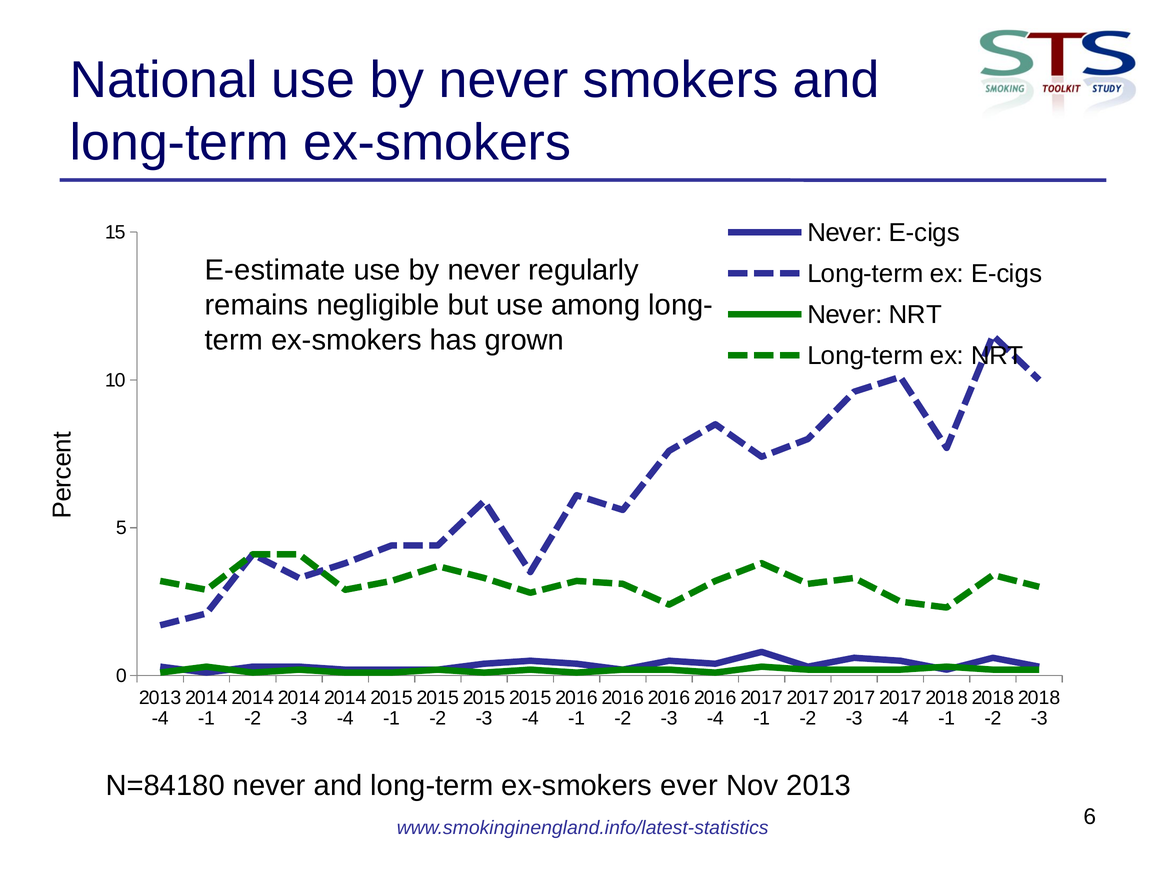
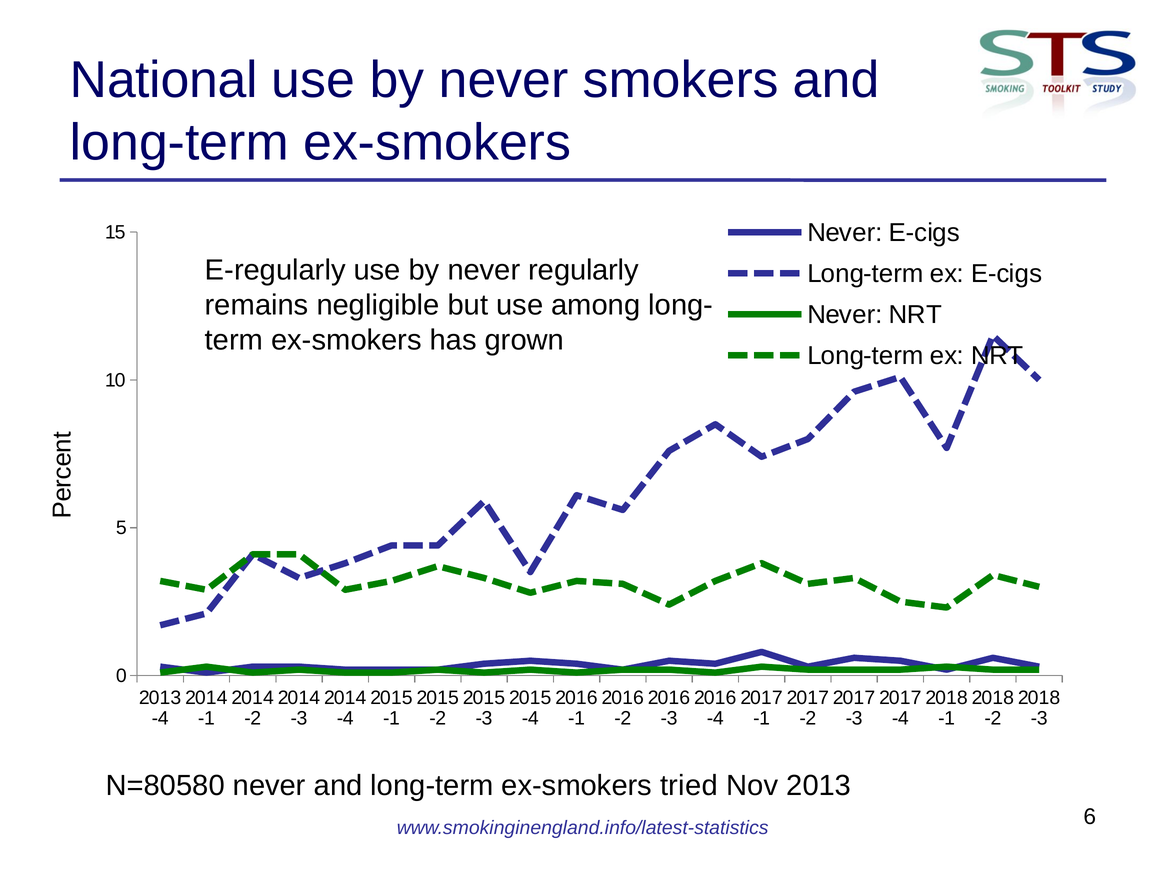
E-estimate: E-estimate -> E-regularly
N=84180: N=84180 -> N=80580
ever: ever -> tried
